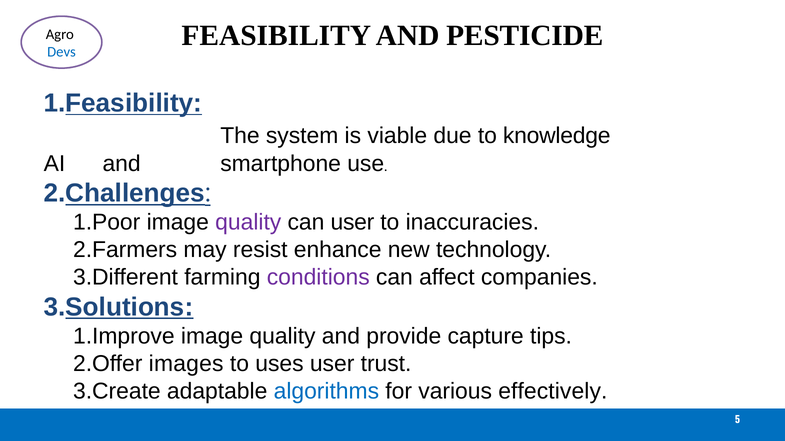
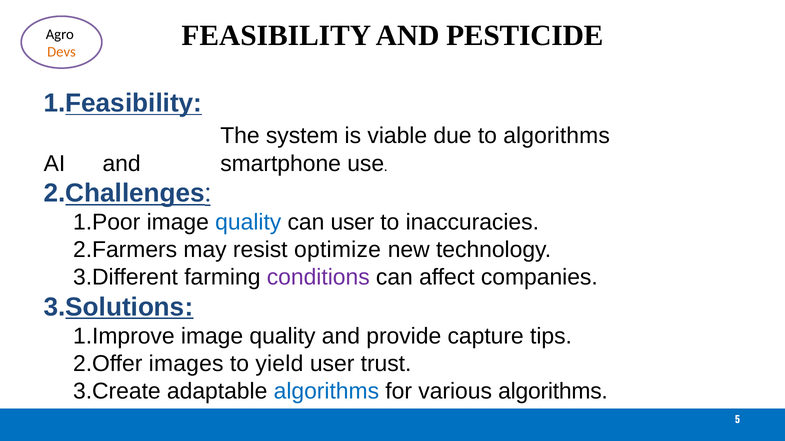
Devs colour: blue -> orange
to knowledge: knowledge -> algorithms
quality at (248, 223) colour: purple -> blue
enhance: enhance -> optimize
uses: uses -> yield
various effectively: effectively -> algorithms
